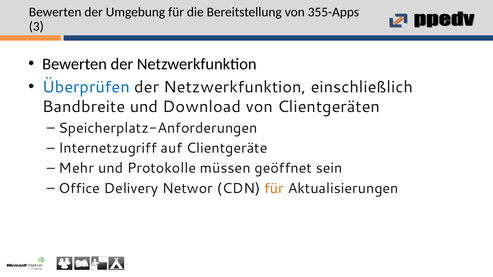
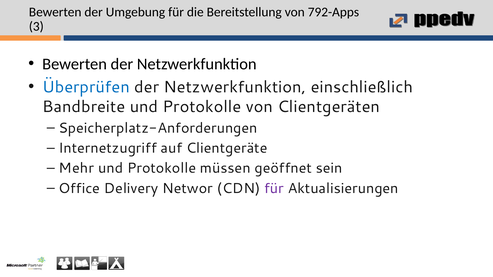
355-Apps: 355-Apps -> 792-Apps
Bandbreite und Download: Download -> Protokolle
für at (274, 189) colour: orange -> purple
